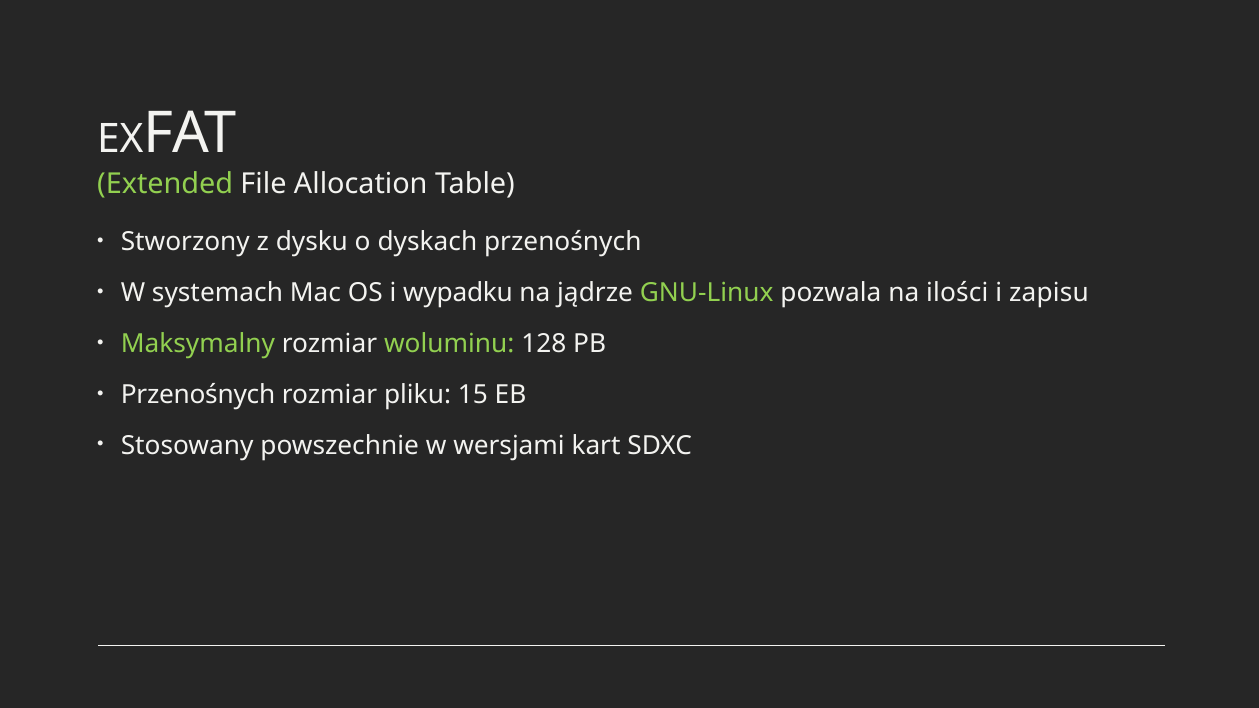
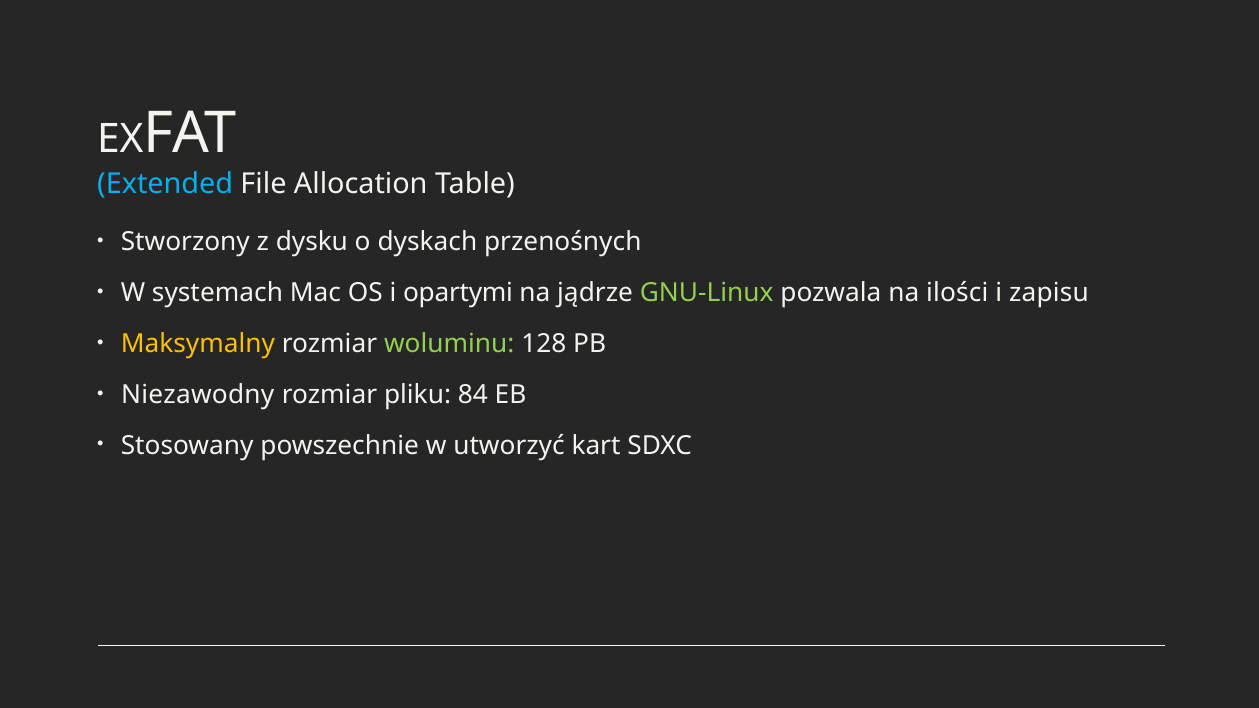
Extended colour: light green -> light blue
wypadku: wypadku -> opartymi
Maksymalny colour: light green -> yellow
Przenośnych at (198, 395): Przenośnych -> Niezawodny
15: 15 -> 84
wersjami: wersjami -> utworzyć
